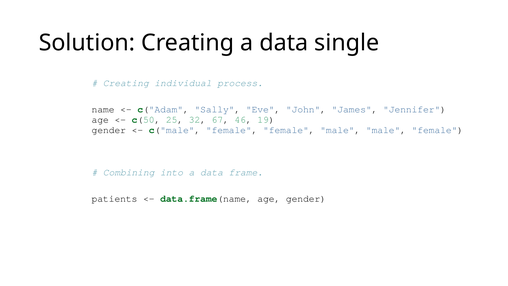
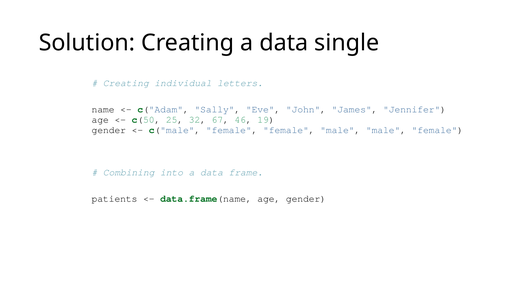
process: process -> letters
